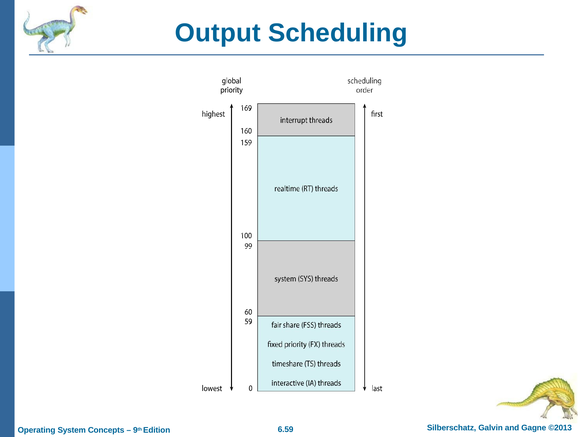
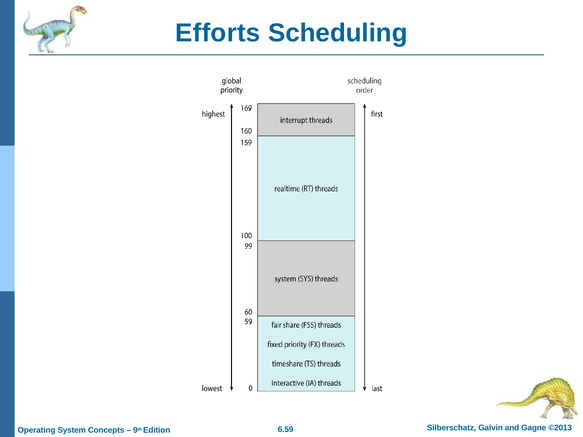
Output: Output -> Efforts
